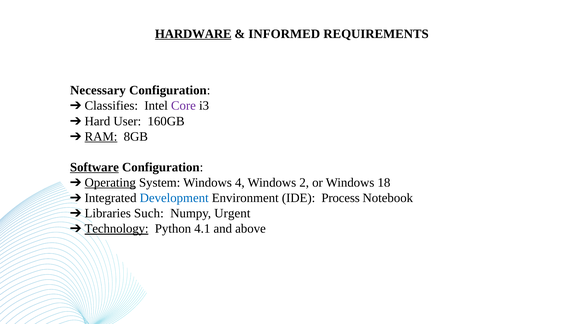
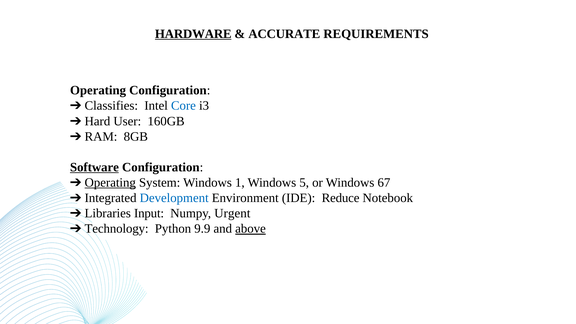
INFORMED: INFORMED -> ACCURATE
Necessary at (98, 90): Necessary -> Operating
Core colour: purple -> blue
RAM underline: present -> none
4: 4 -> 1
2: 2 -> 5
18: 18 -> 67
Process: Process -> Reduce
Such: Such -> Input
Technology underline: present -> none
4.1: 4.1 -> 9.9
above underline: none -> present
